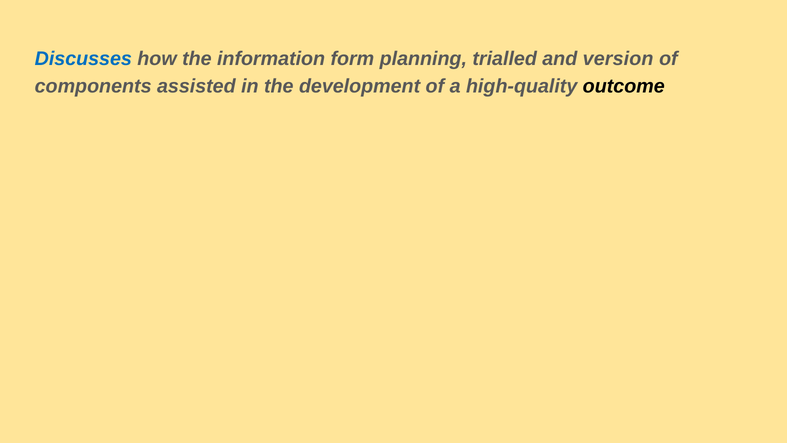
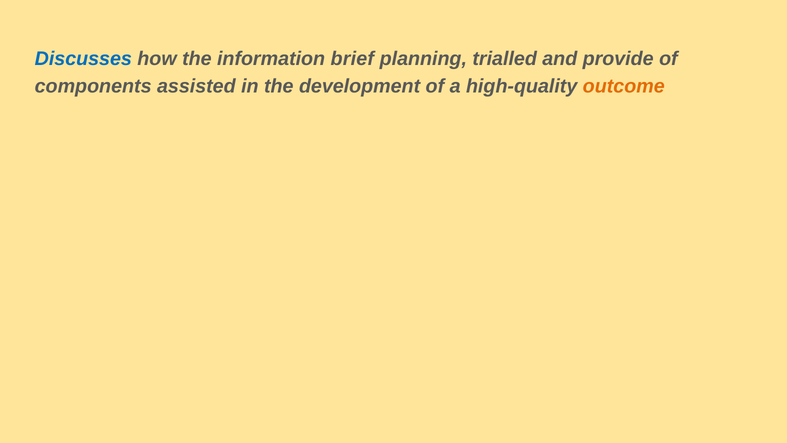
form: form -> brief
version: version -> provide
outcome colour: black -> orange
